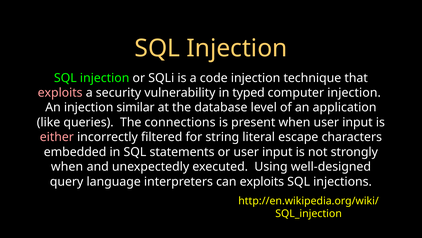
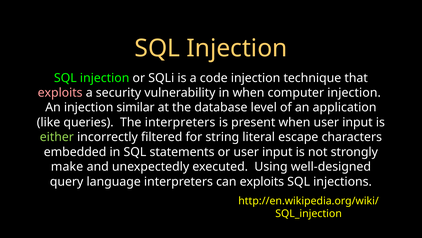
in typed: typed -> when
The connections: connections -> interpreters
either colour: pink -> light green
when at (67, 166): when -> make
